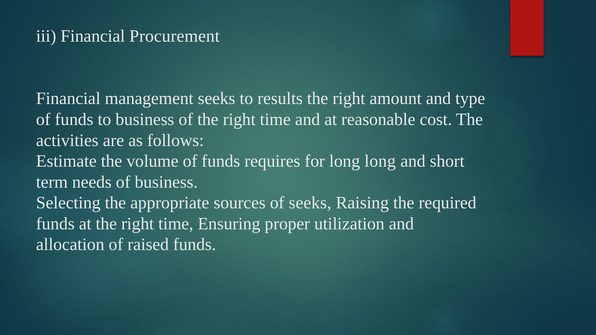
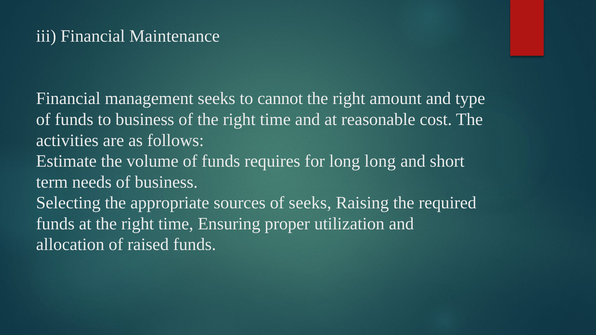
Procurement: Procurement -> Maintenance
results: results -> cannot
